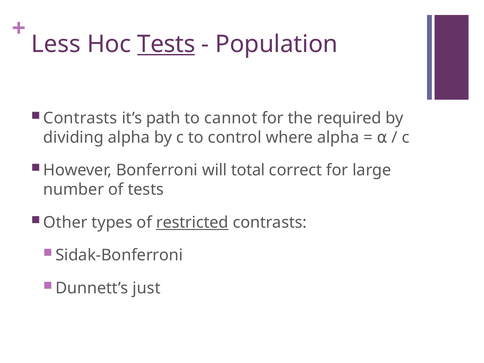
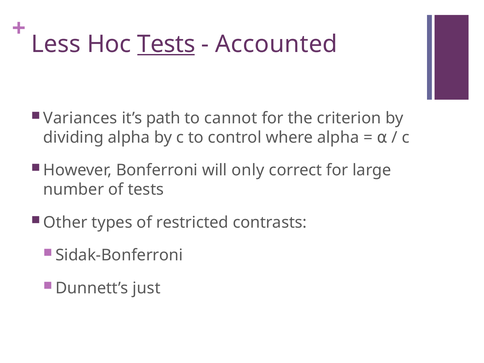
Population: Population -> Accounted
Contrasts at (80, 118): Contrasts -> Variances
required: required -> criterion
total: total -> only
restricted underline: present -> none
